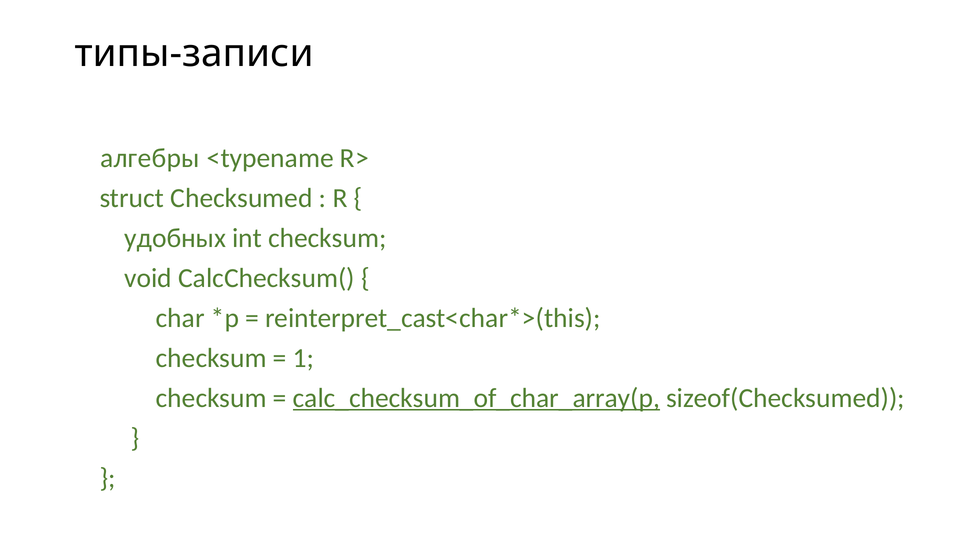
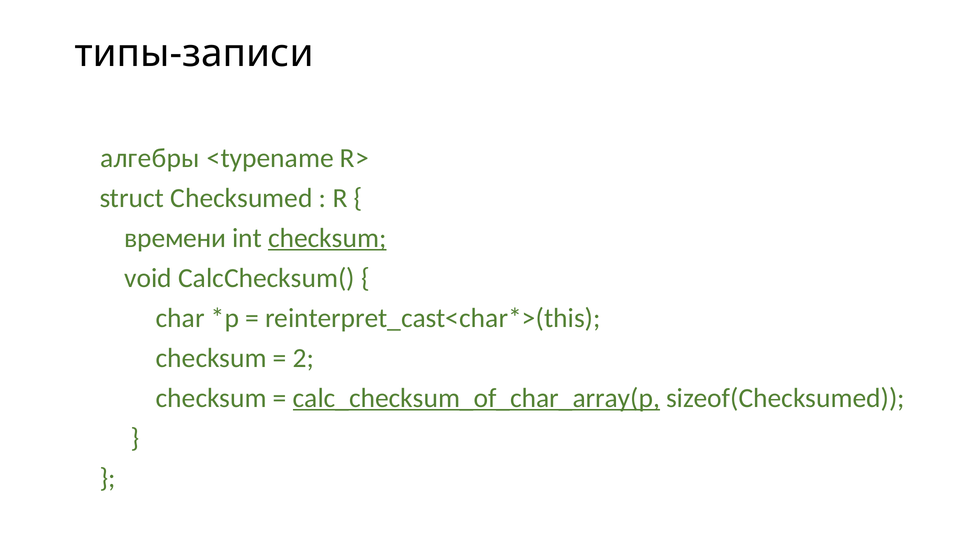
удобных: удобных -> времени
checksum at (327, 238) underline: none -> present
1: 1 -> 2
